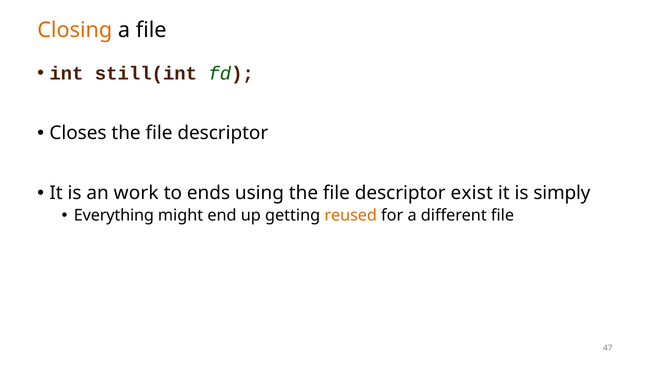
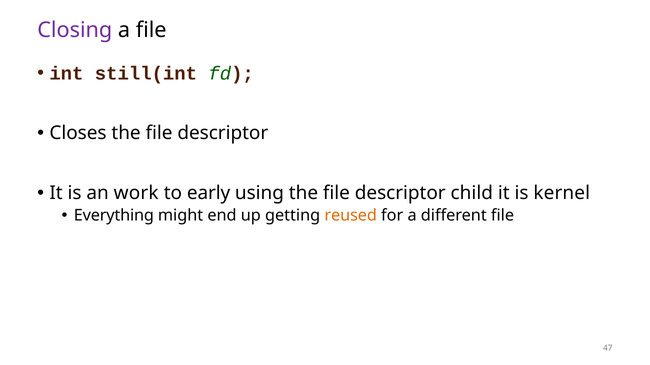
Closing colour: orange -> purple
ends: ends -> early
exist: exist -> child
simply: simply -> kernel
